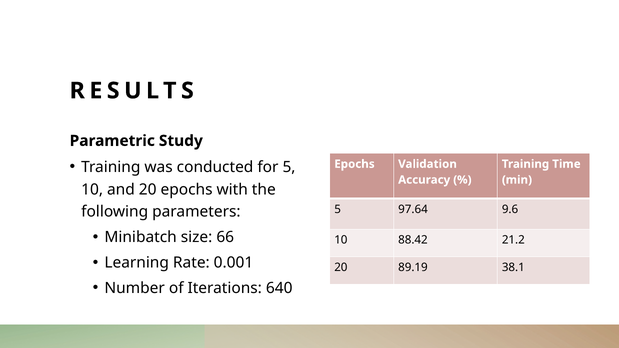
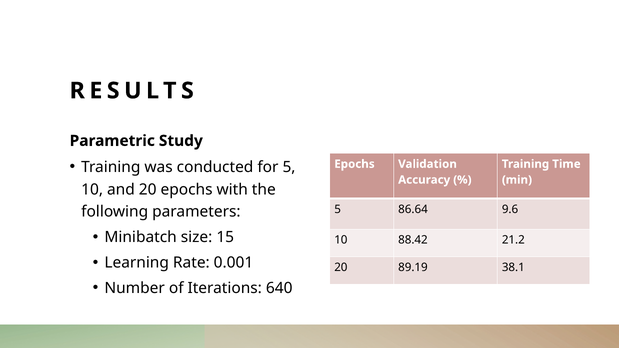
97.64: 97.64 -> 86.64
66: 66 -> 15
